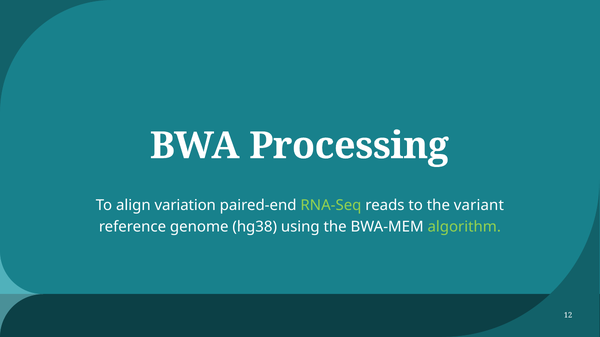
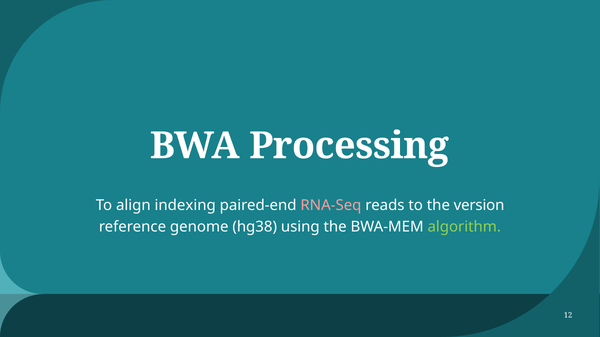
variation: variation -> indexing
RNA-Seq colour: light green -> pink
variant: variant -> version
